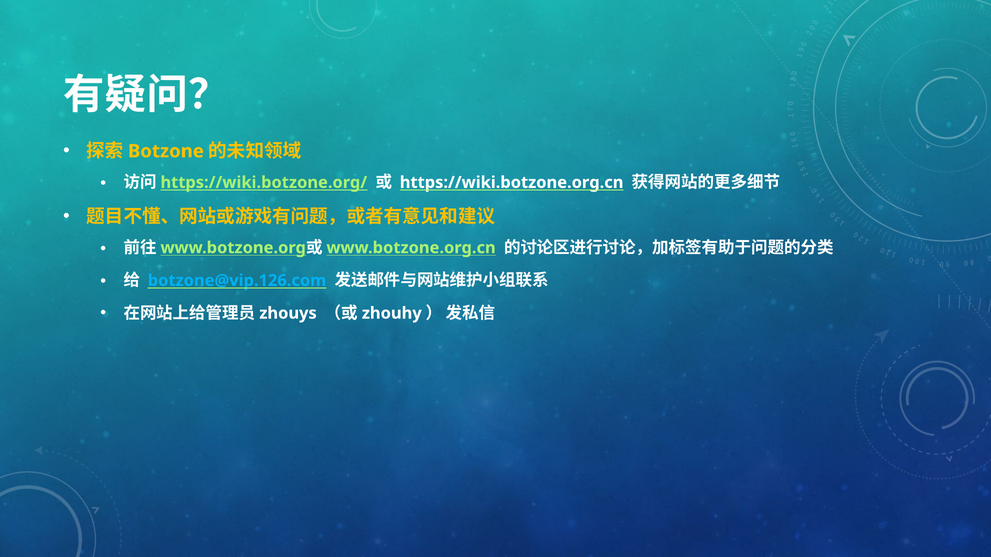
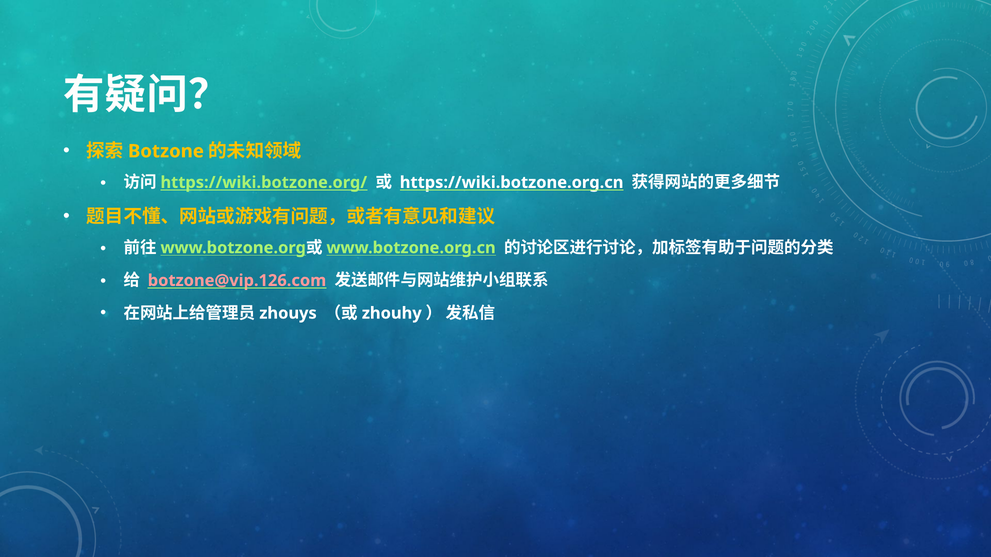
botzone@vip.126.com colour: light blue -> pink
